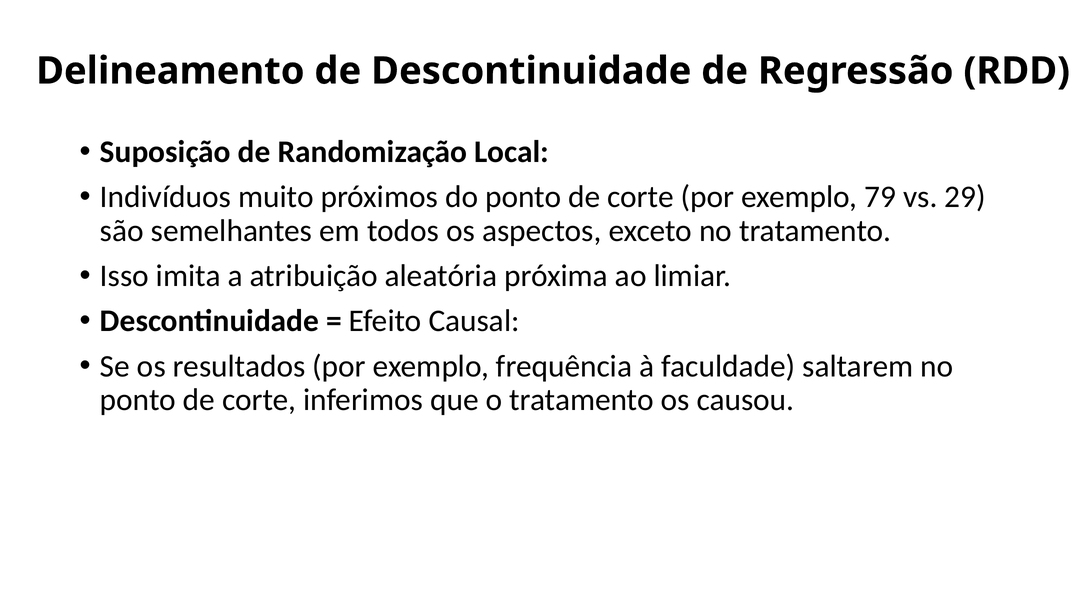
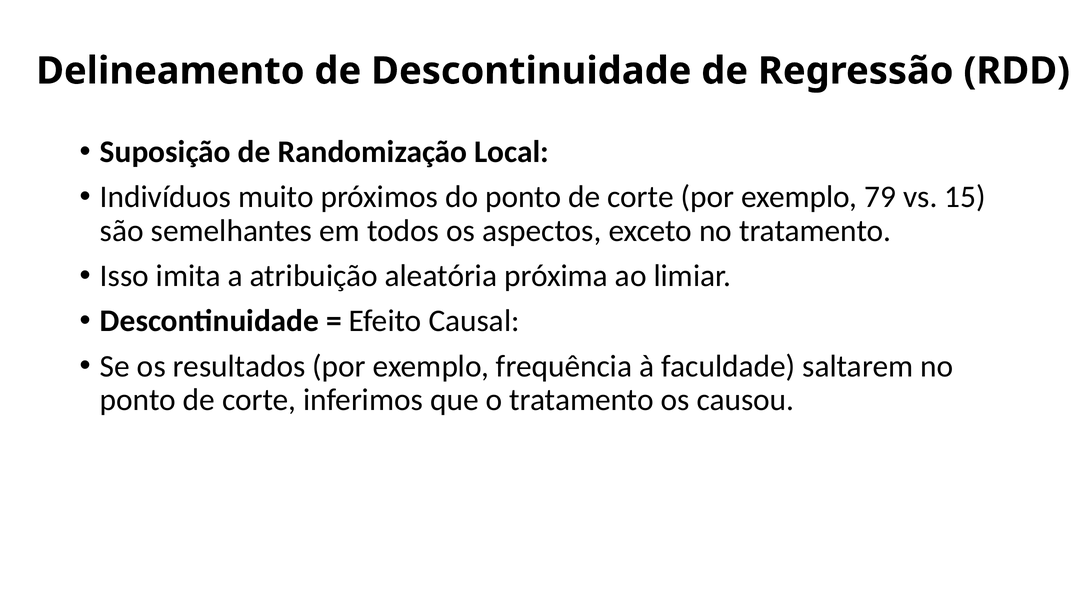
29: 29 -> 15
